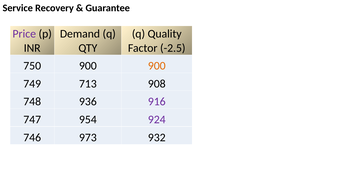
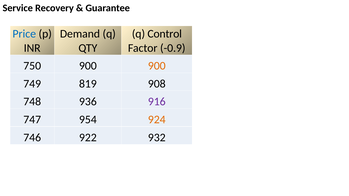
Price colour: purple -> blue
Quality: Quality -> Control
-2.5: -2.5 -> -0.9
713: 713 -> 819
924 colour: purple -> orange
973: 973 -> 922
